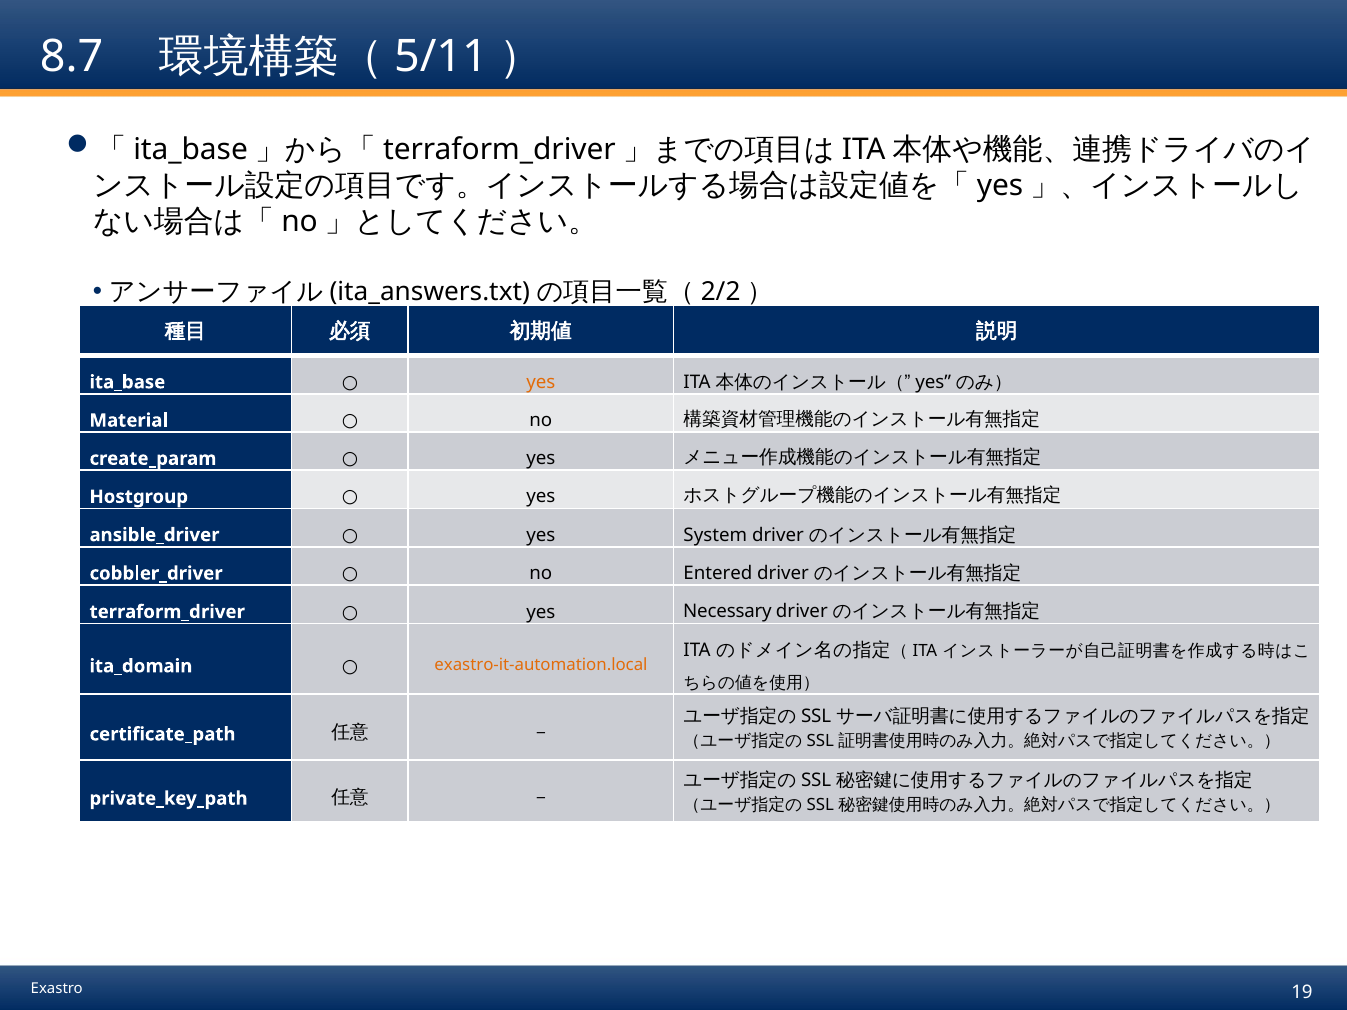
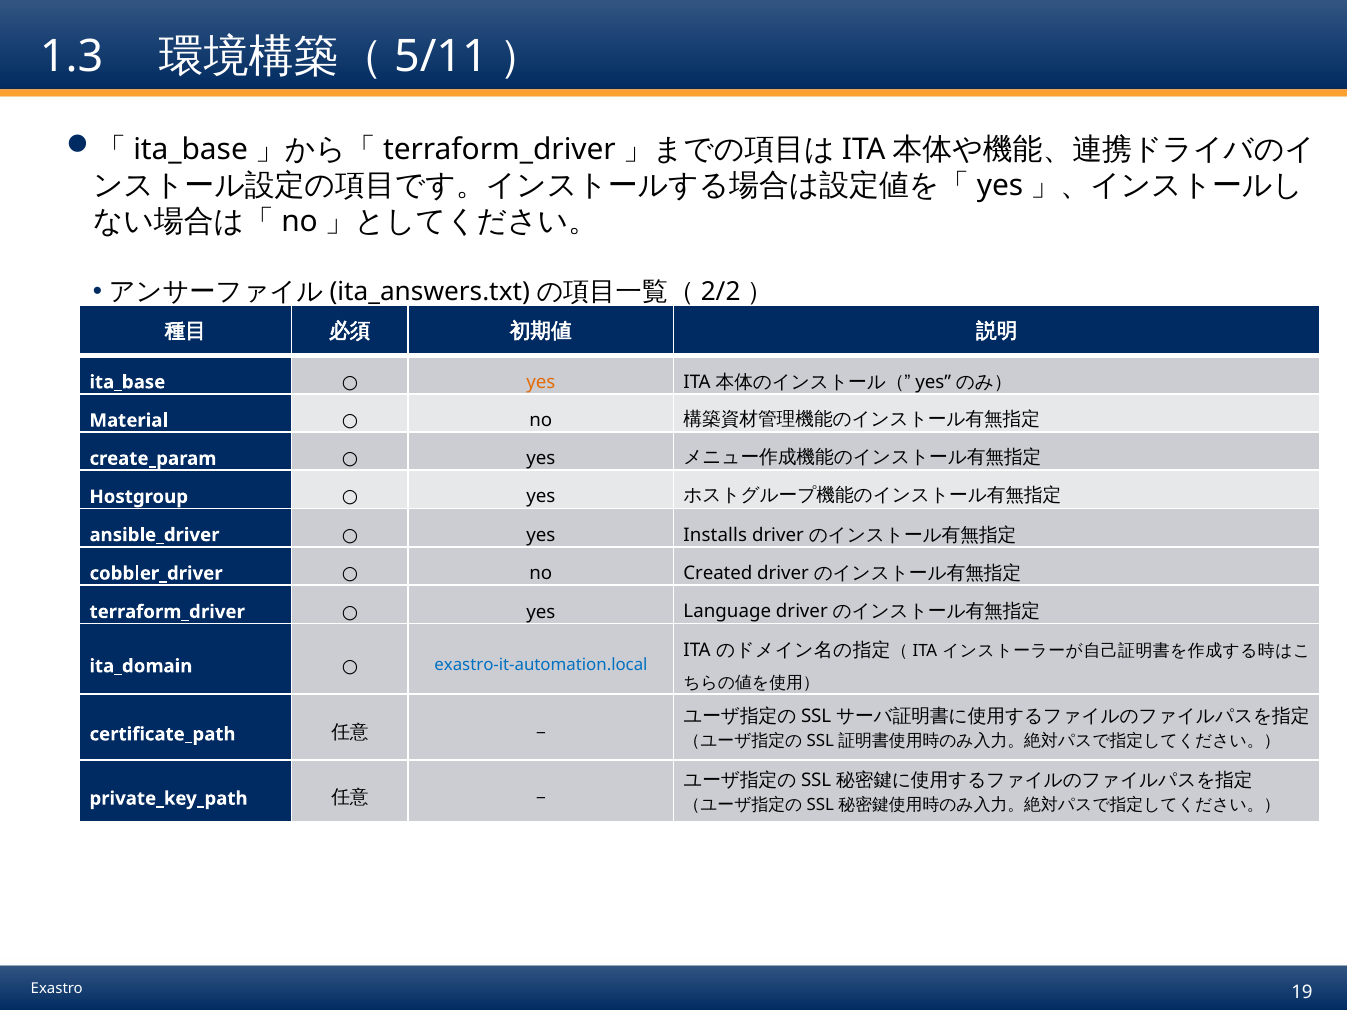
8.7: 8.7 -> 1.3
System: System -> Installs
Entered: Entered -> Created
Necessary: Necessary -> Language
exastro-it-automation.local colour: orange -> blue
